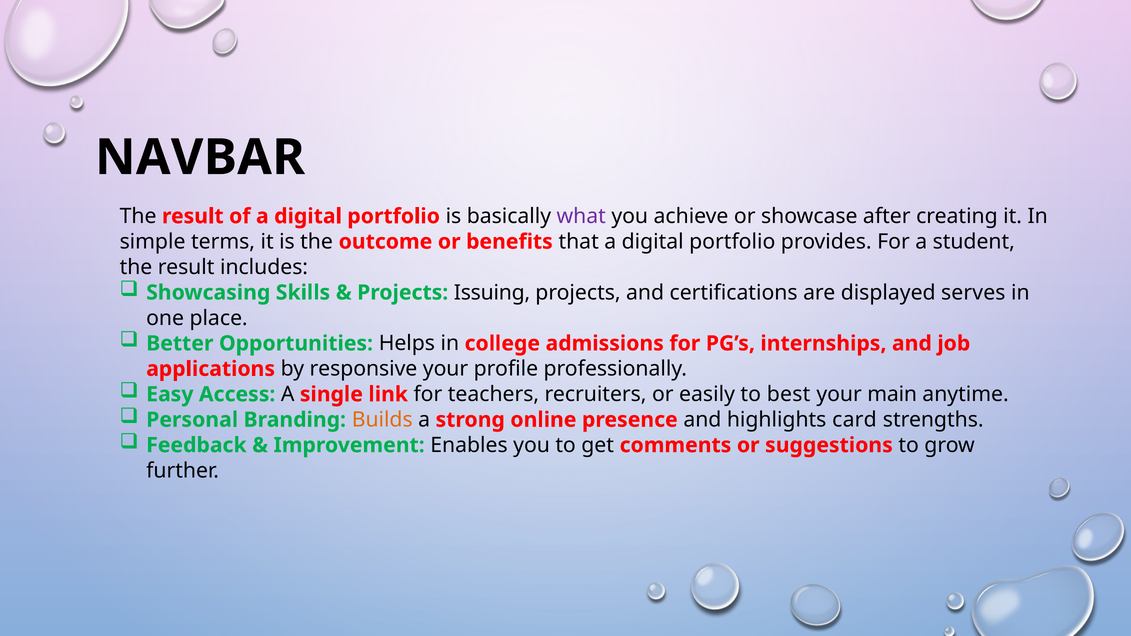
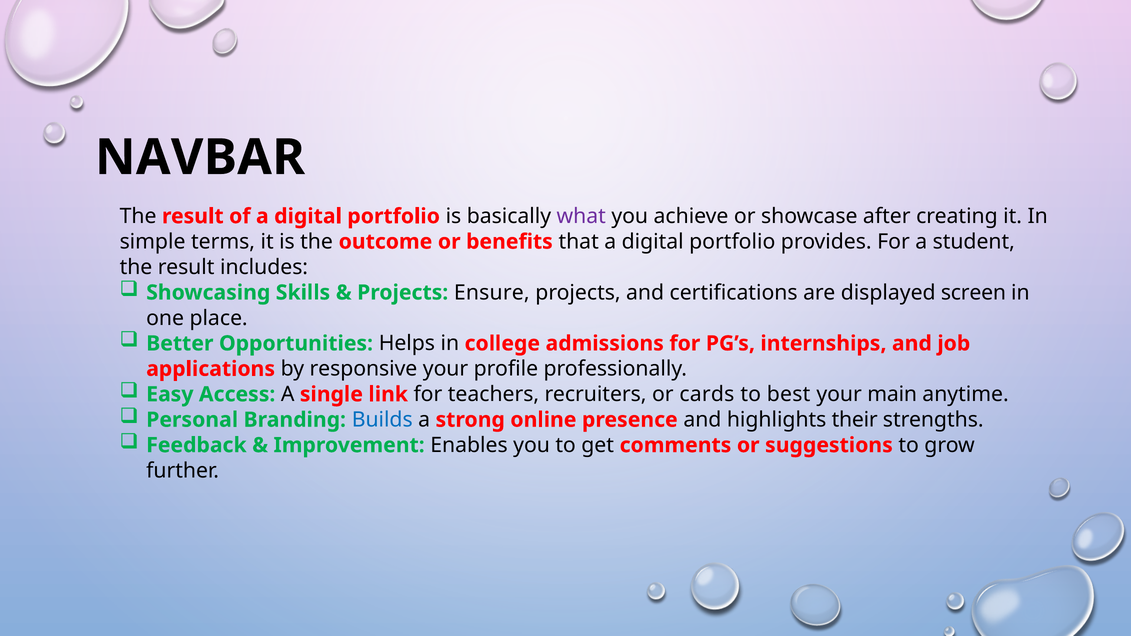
Issuing: Issuing -> Ensure
serves: serves -> screen
easily: easily -> cards
Builds colour: orange -> blue
card: card -> their
